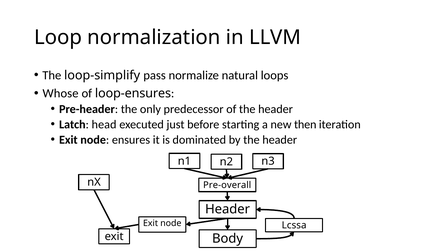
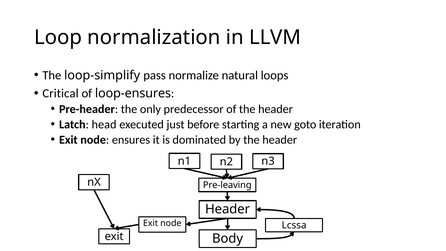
Whose: Whose -> Critical
then: then -> goto
Pre-overall: Pre-overall -> Pre-leaving
